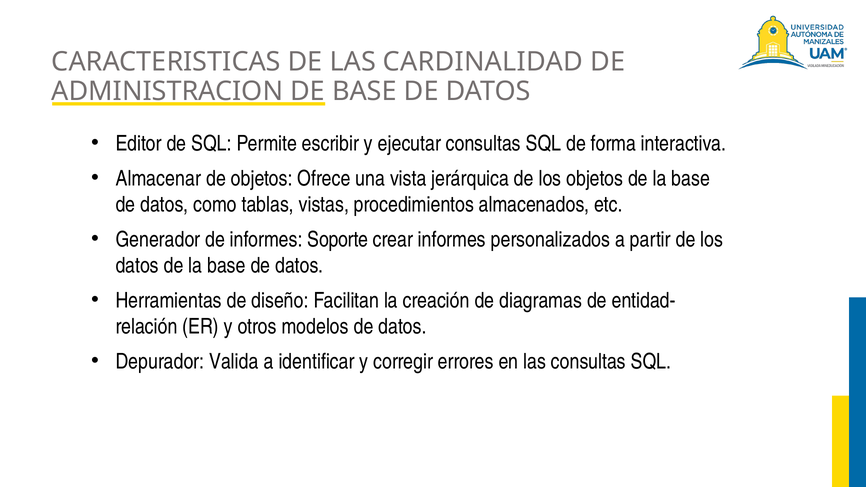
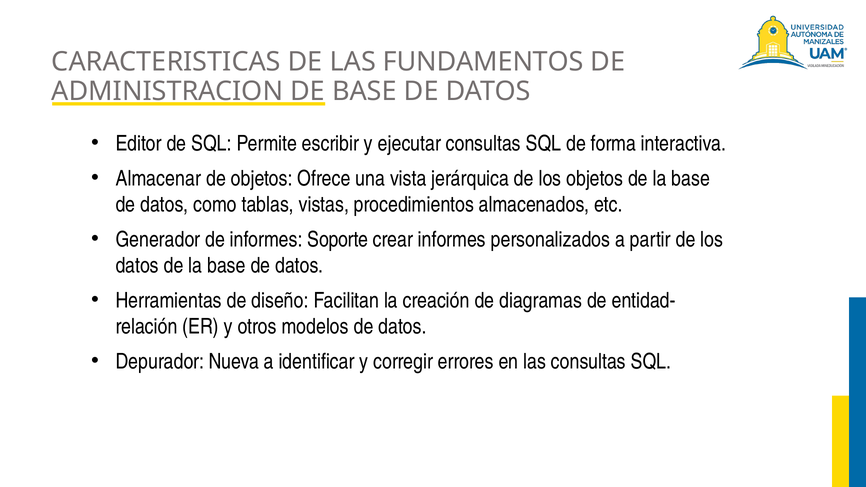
CARDINALIDAD: CARDINALIDAD -> FUNDAMENTOS
Valida: Valida -> Nueva
